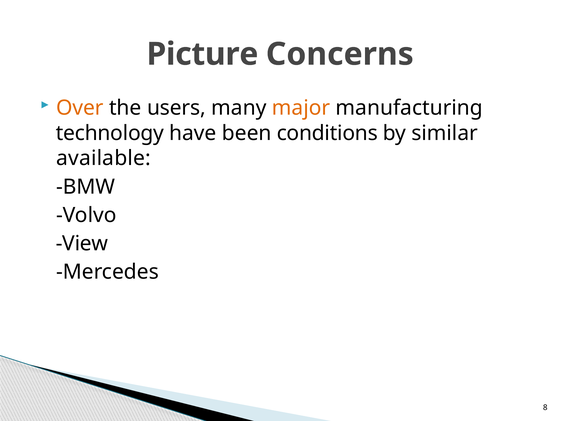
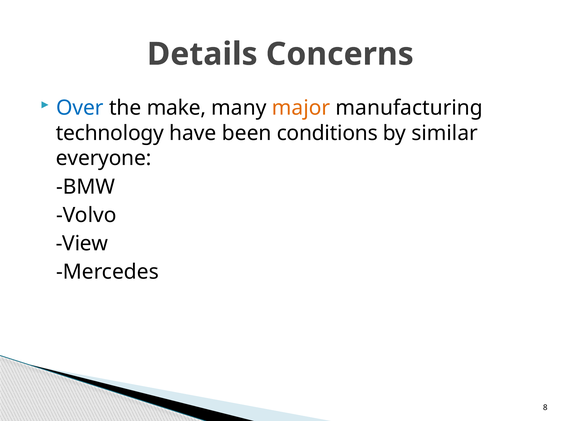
Picture: Picture -> Details
Over colour: orange -> blue
users: users -> make
available: available -> everyone
